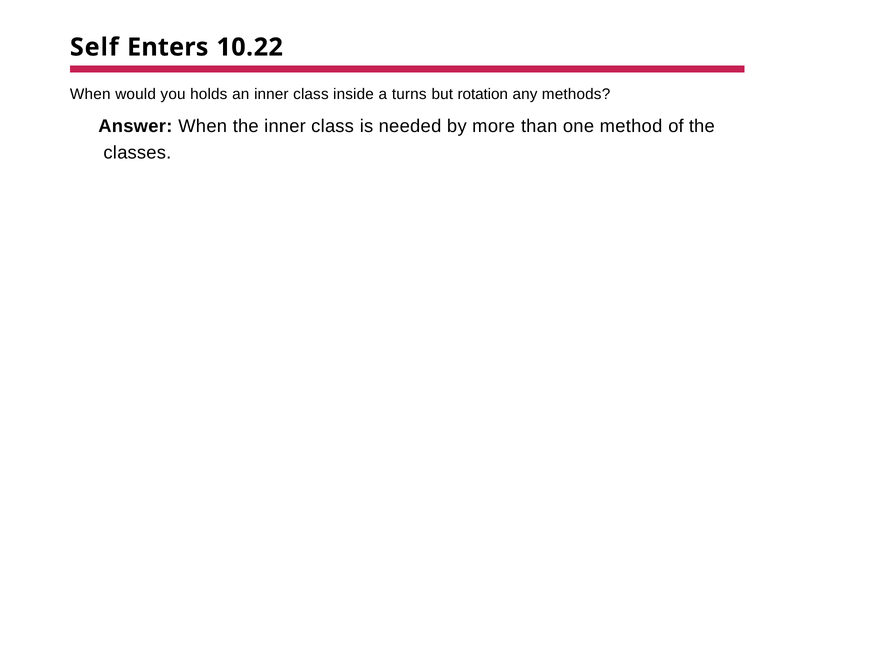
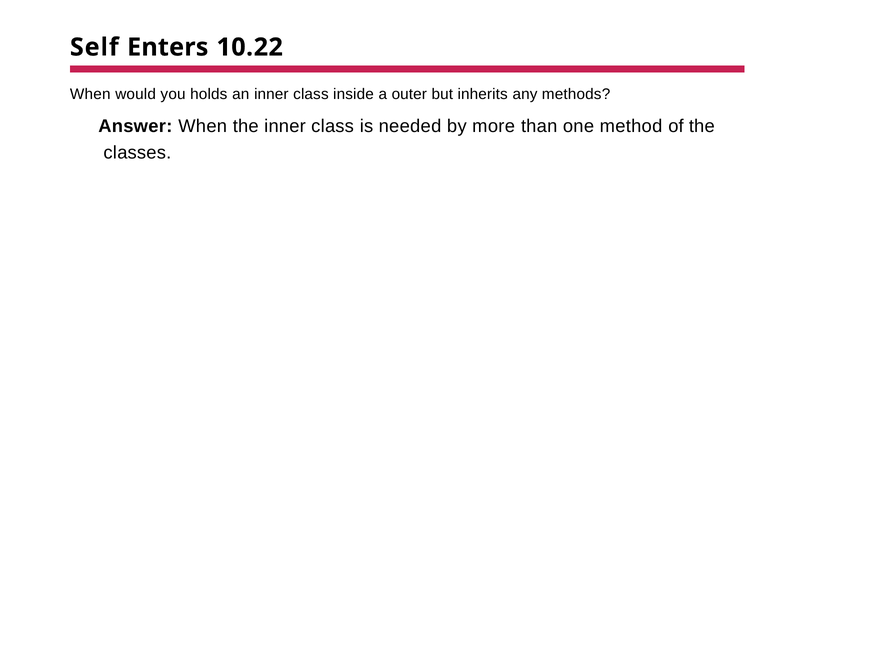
turns: turns -> outer
rotation: rotation -> inherits
